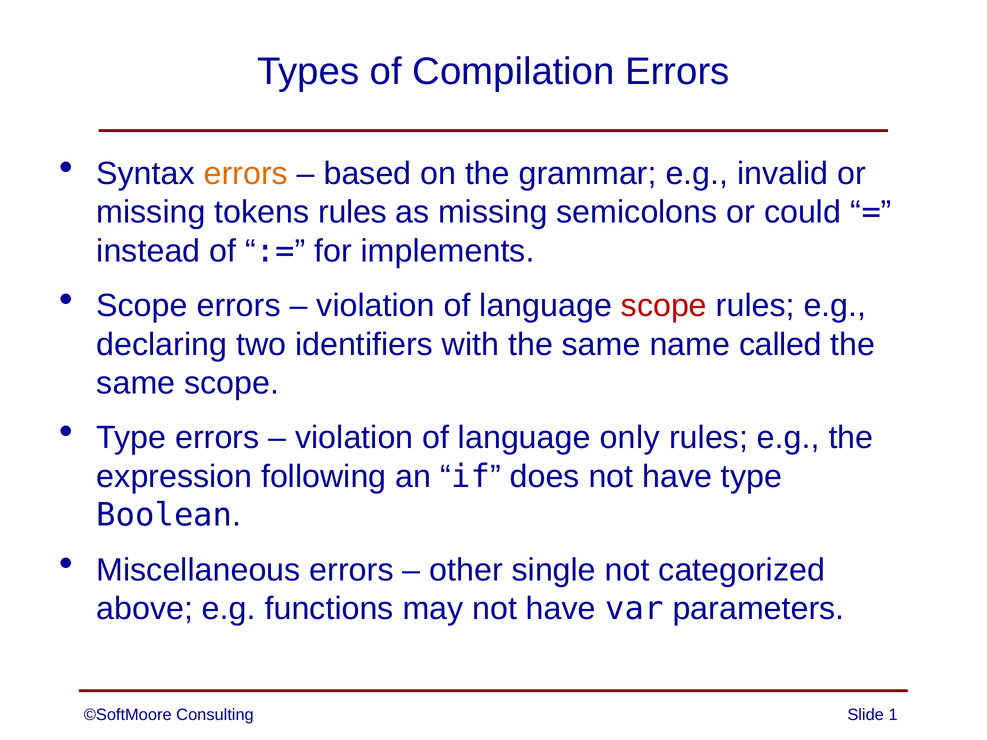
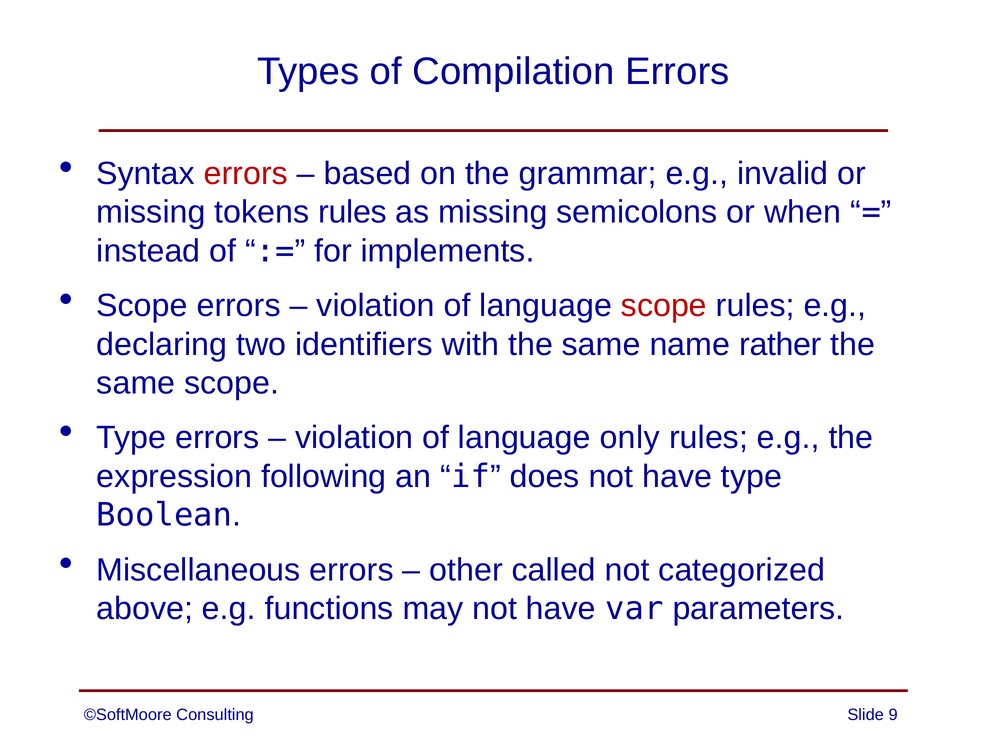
errors at (246, 174) colour: orange -> red
could: could -> when
called: called -> rather
single: single -> called
1: 1 -> 9
